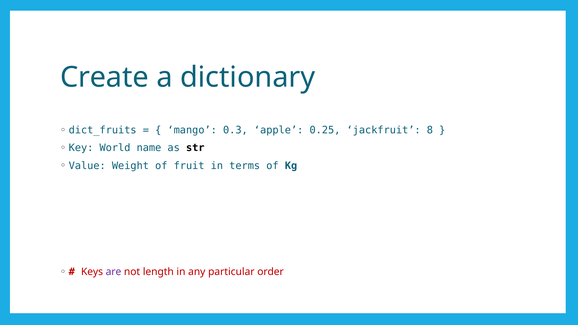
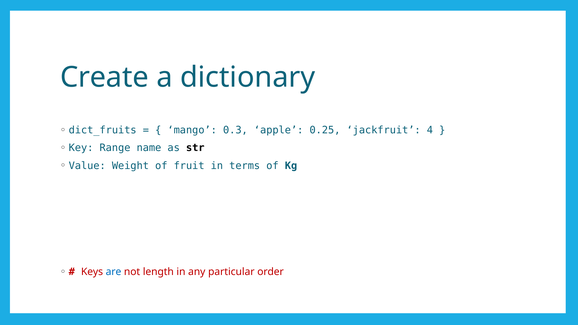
8: 8 -> 4
World: World -> Range
are colour: purple -> blue
